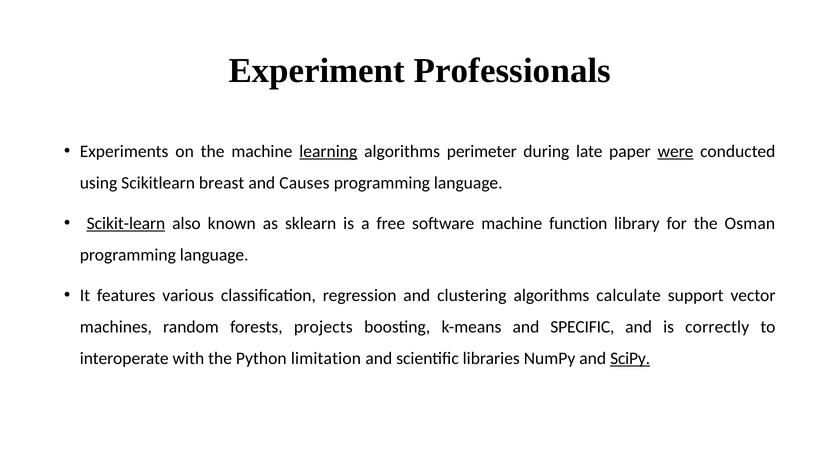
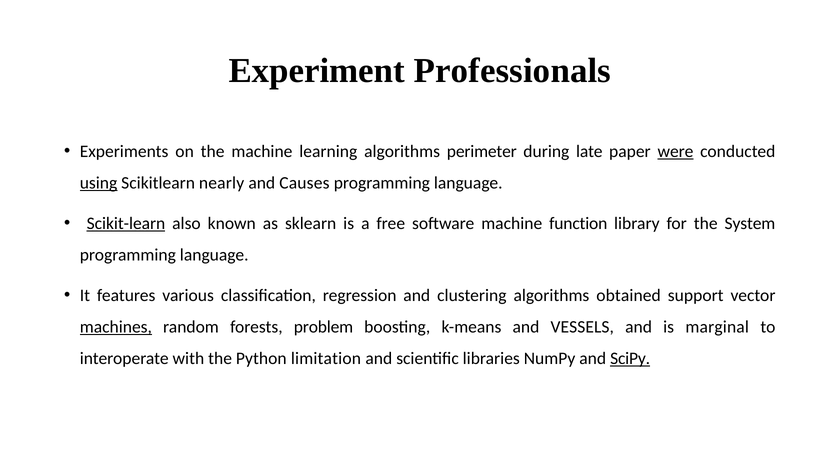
learning underline: present -> none
using underline: none -> present
breast: breast -> nearly
Osman: Osman -> System
calculate: calculate -> obtained
machines underline: none -> present
projects: projects -> problem
SPECIFIC: SPECIFIC -> VESSELS
correctly: correctly -> marginal
